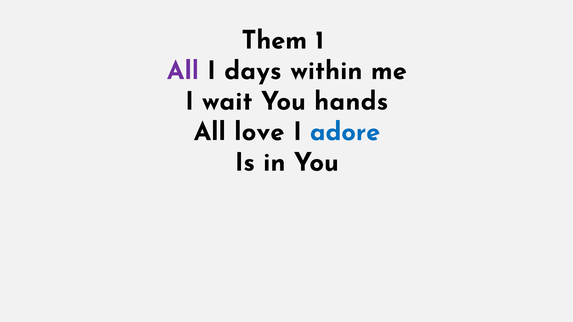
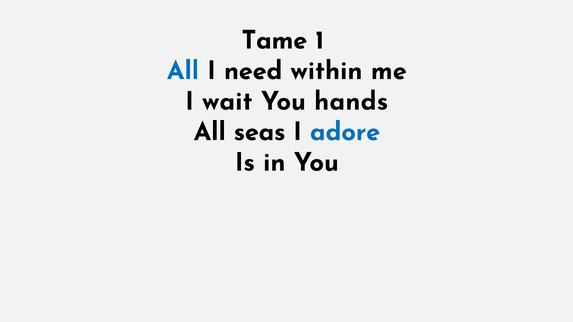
Them: Them -> Tame
All at (183, 71) colour: purple -> blue
days: days -> need
love: love -> seas
